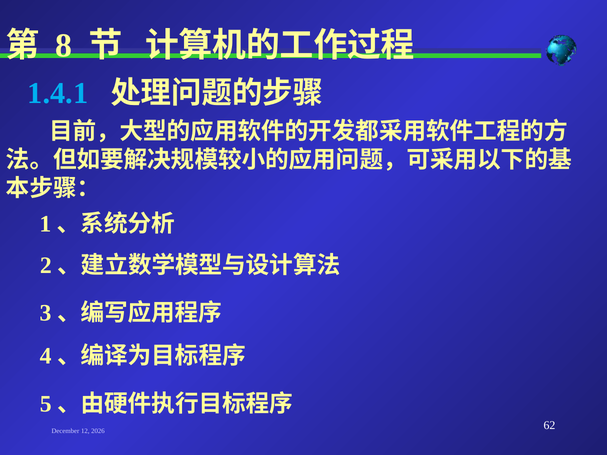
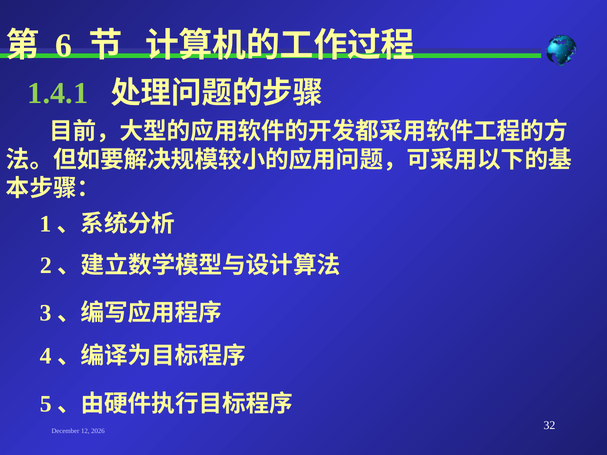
8: 8 -> 6
1.4.1 colour: light blue -> light green
62: 62 -> 32
